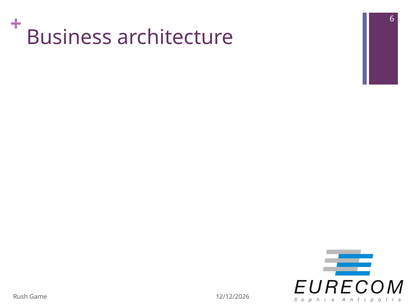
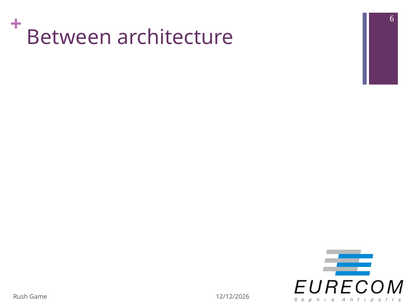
Business: Business -> Between
